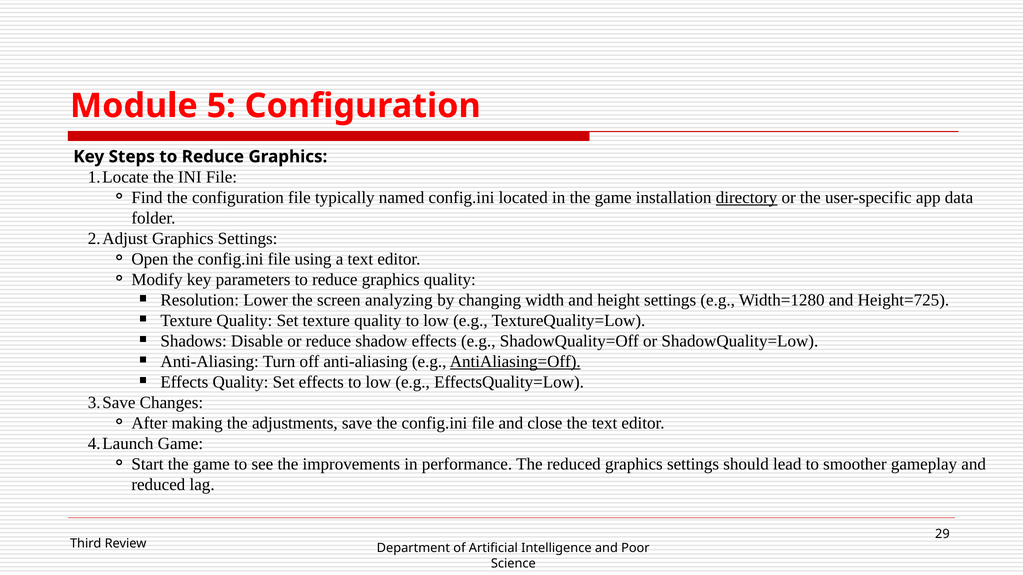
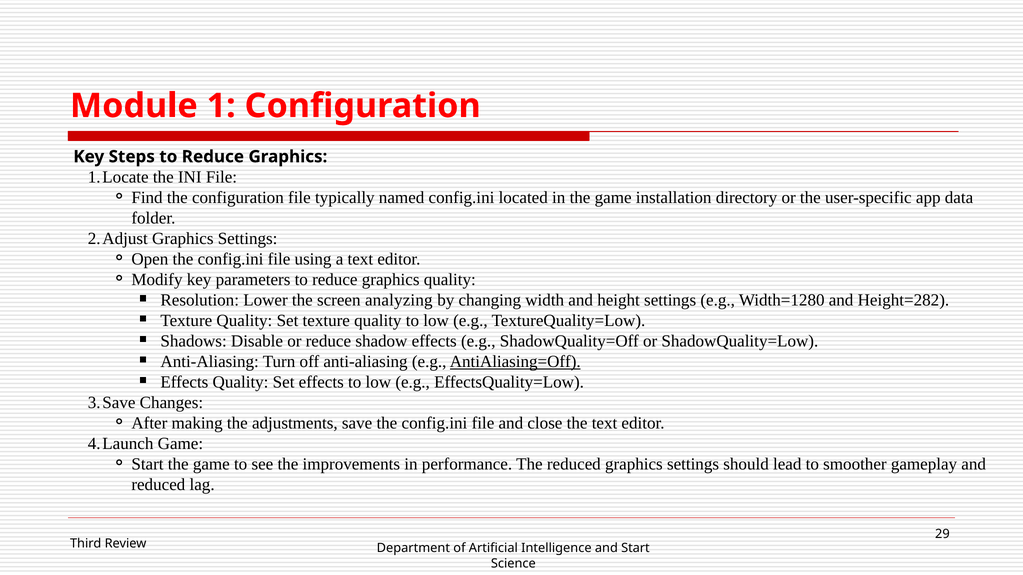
5: 5 -> 1
directory underline: present -> none
Height=725: Height=725 -> Height=282
and Poor: Poor -> Start
